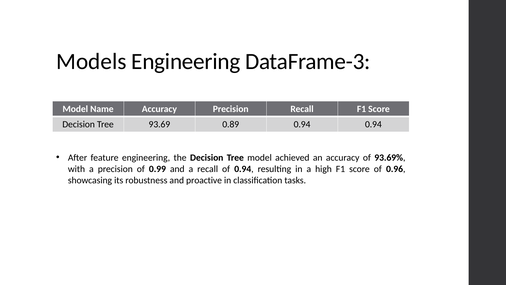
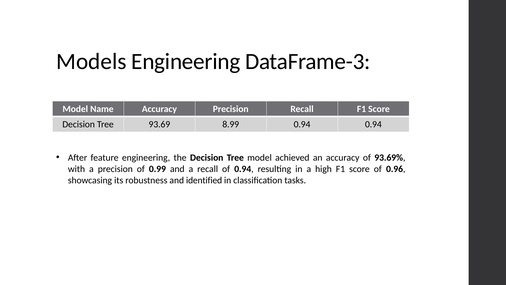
0.89: 0.89 -> 8.99
proactive: proactive -> identified
